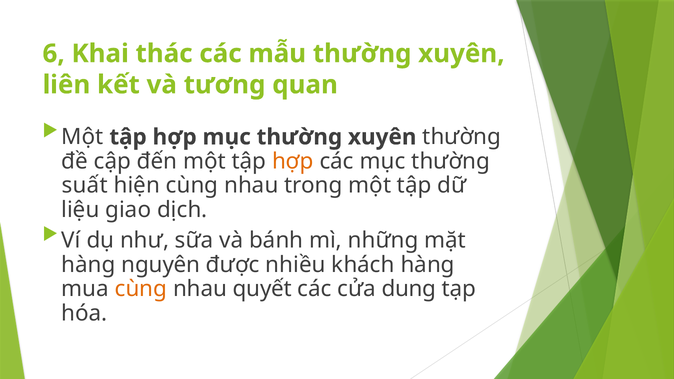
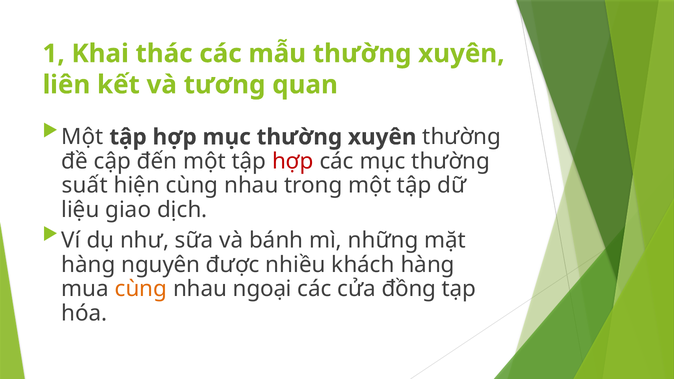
6: 6 -> 1
hợp at (293, 161) colour: orange -> red
quyết: quyết -> ngoại
dung: dung -> đồng
